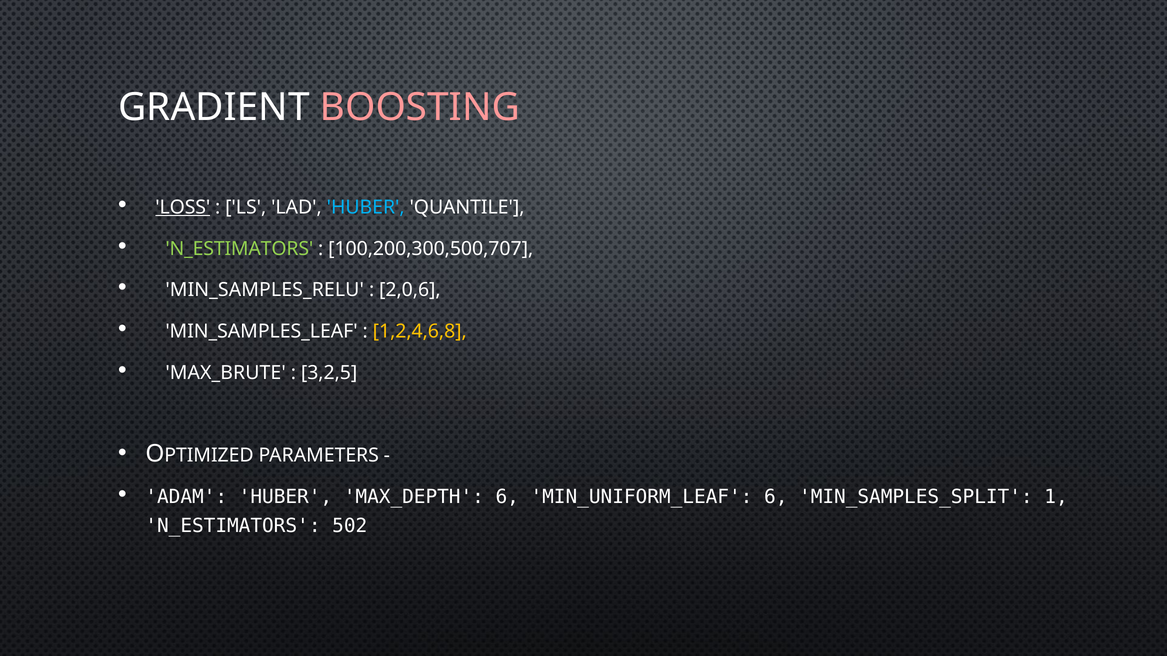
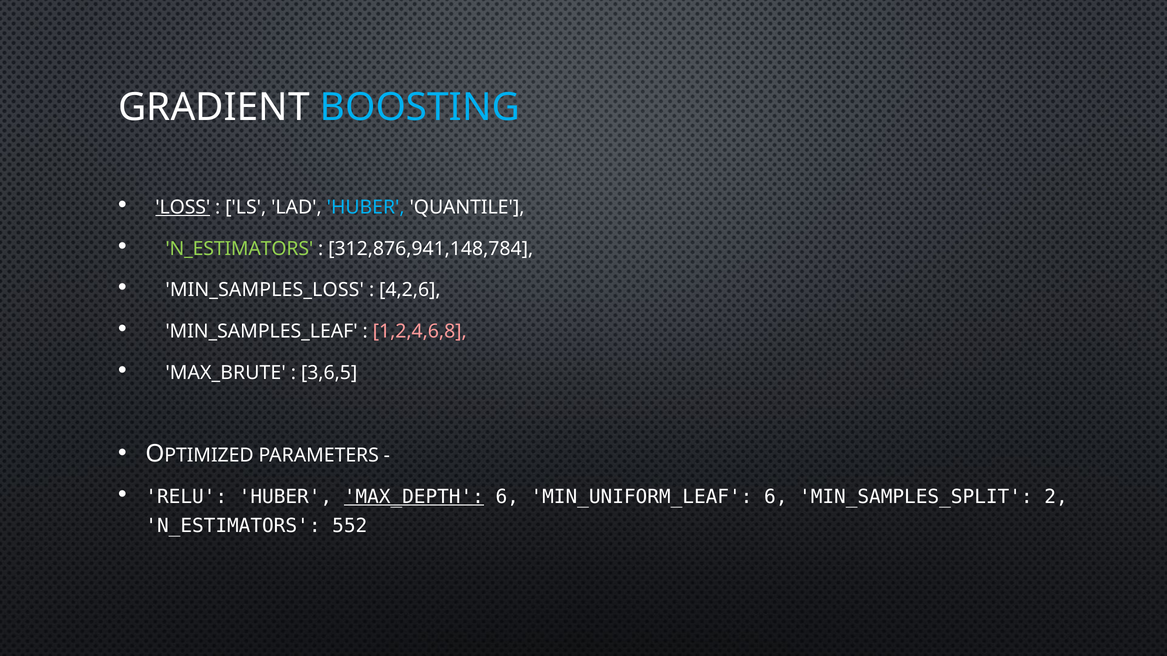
BOOSTING colour: pink -> light blue
100,200,300,500,707: 100,200,300,500,707 -> 312,876,941,148,784
MIN_SAMPLES_RELU: MIN_SAMPLES_RELU -> MIN_SAMPLES_LOSS
2,0,6: 2,0,6 -> 4,2,6
1,2,4,6,8 colour: yellow -> pink
3,2,5: 3,2,5 -> 3,6,5
ADAM: ADAM -> RELU
MAX_DEPTH underline: none -> present
1: 1 -> 2
502: 502 -> 552
